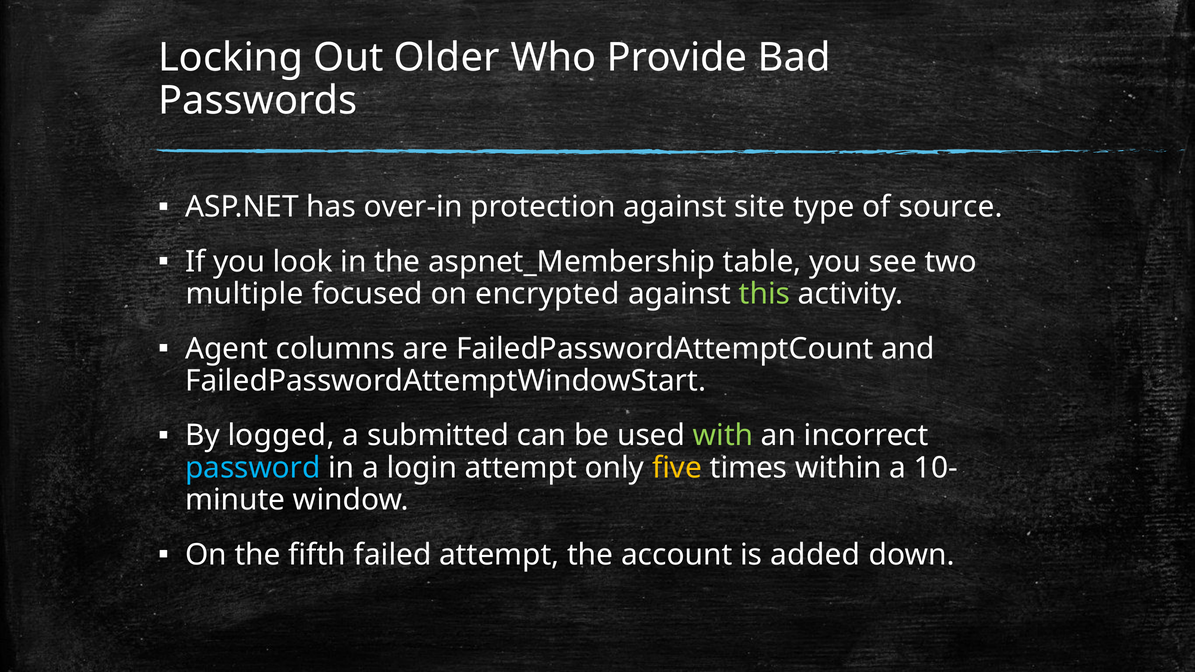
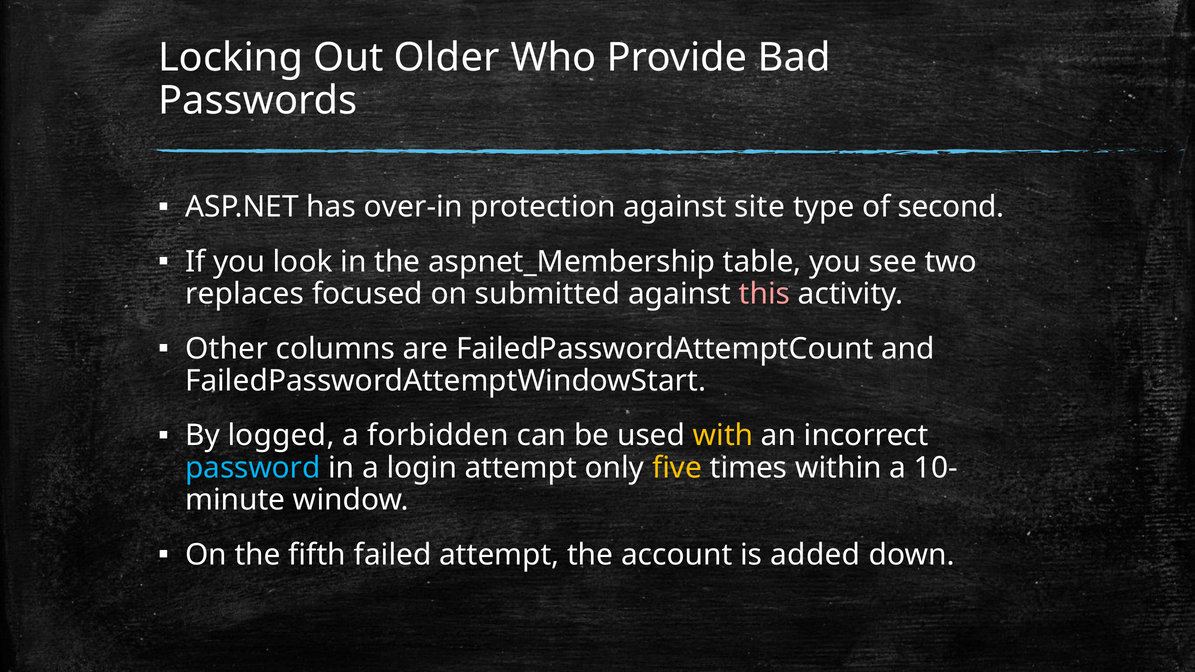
source: source -> second
multiple: multiple -> replaces
encrypted: encrypted -> submitted
this colour: light green -> pink
Agent: Agent -> Other
submitted: submitted -> forbidden
with colour: light green -> yellow
